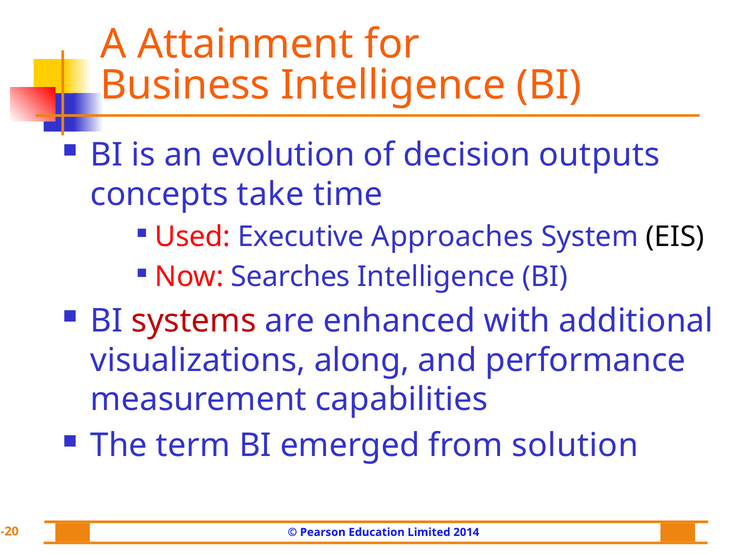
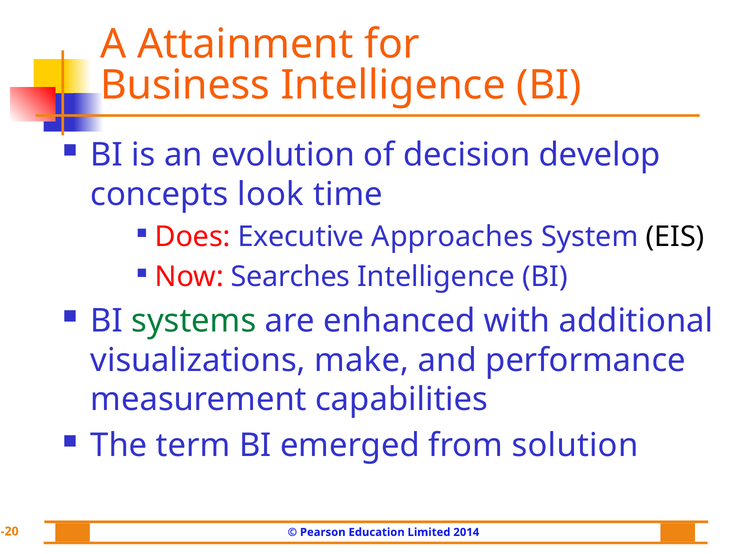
outputs: outputs -> develop
take: take -> look
Used: Used -> Does
systems colour: red -> green
along: along -> make
